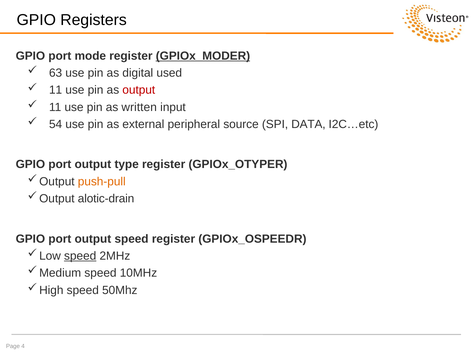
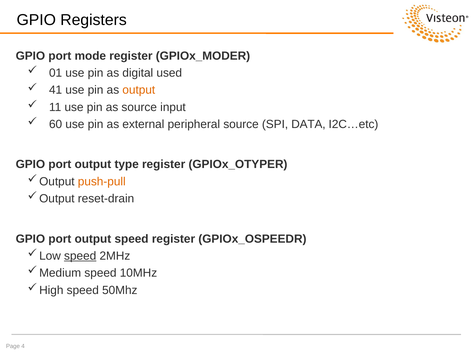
GPIOx_MODER underline: present -> none
63: 63 -> 01
11 at (56, 90): 11 -> 41
output at (139, 90) colour: red -> orange
as written: written -> source
54: 54 -> 60
alotic-drain: alotic-drain -> reset-drain
